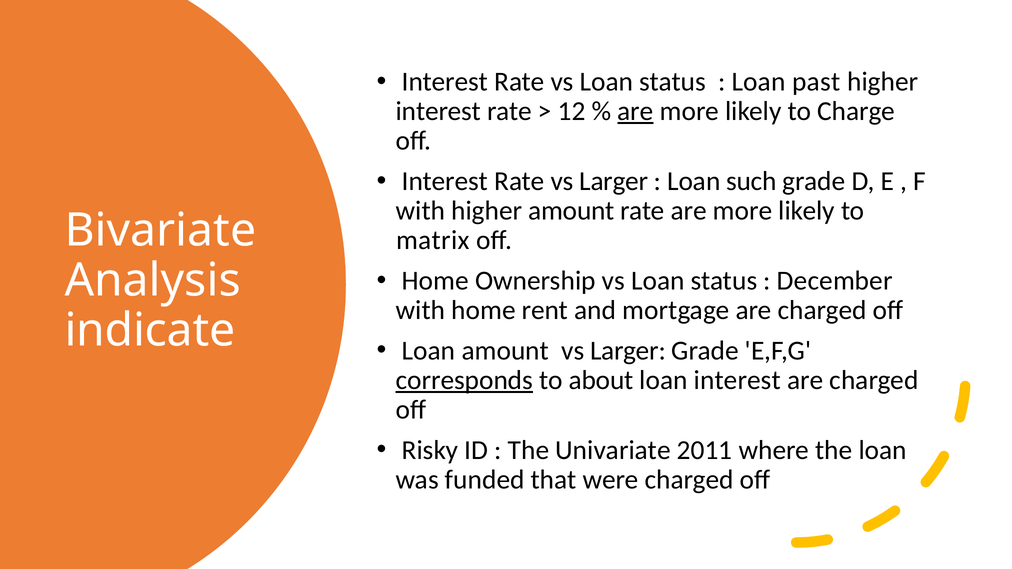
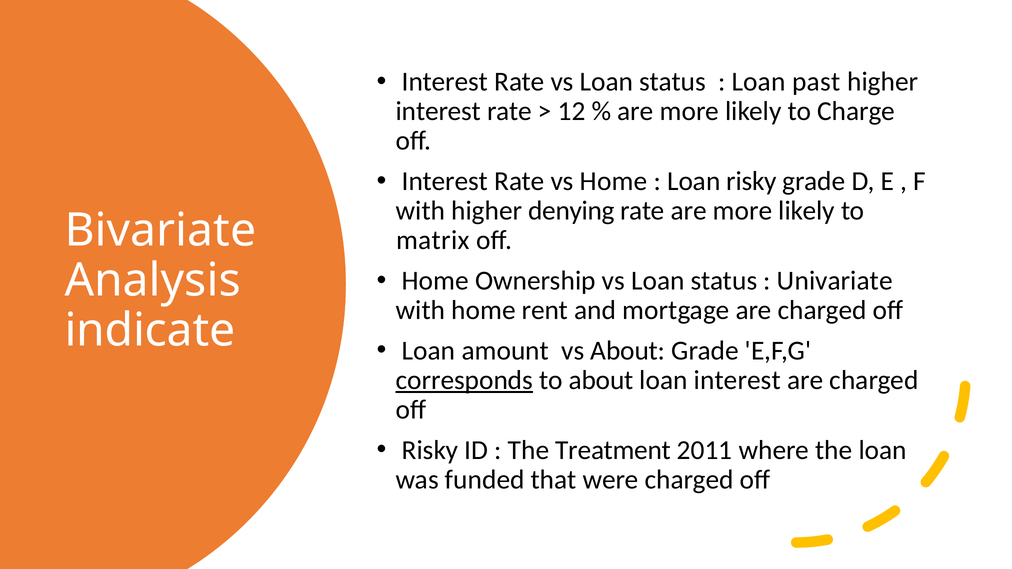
are at (635, 111) underline: present -> none
Rate vs Larger: Larger -> Home
Loan such: such -> risky
higher amount: amount -> denying
December: December -> Univariate
amount vs Larger: Larger -> About
Univariate: Univariate -> Treatment
